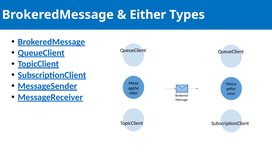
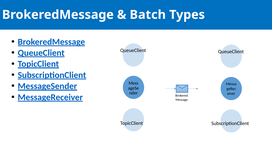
Either: Either -> Batch
